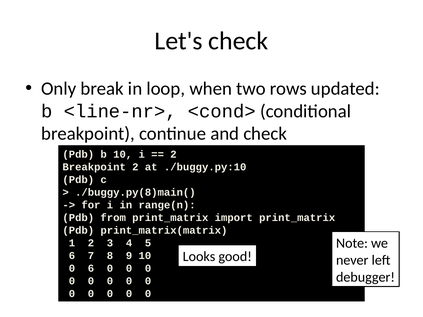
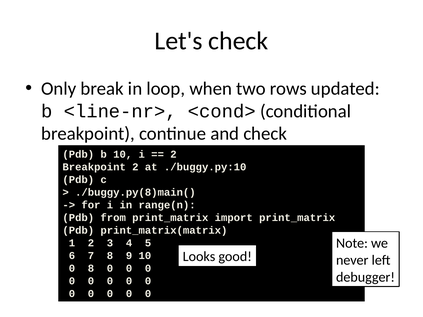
0 6: 6 -> 8
